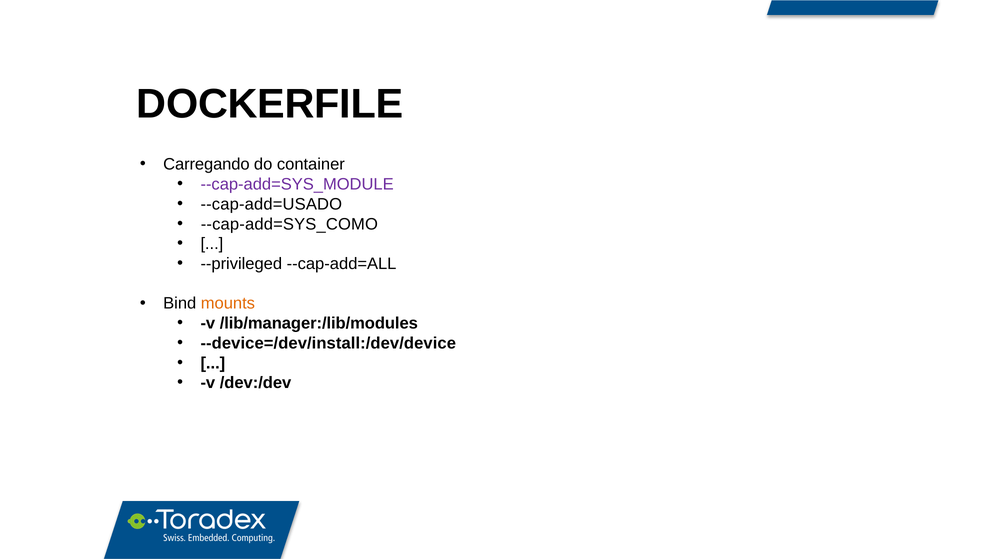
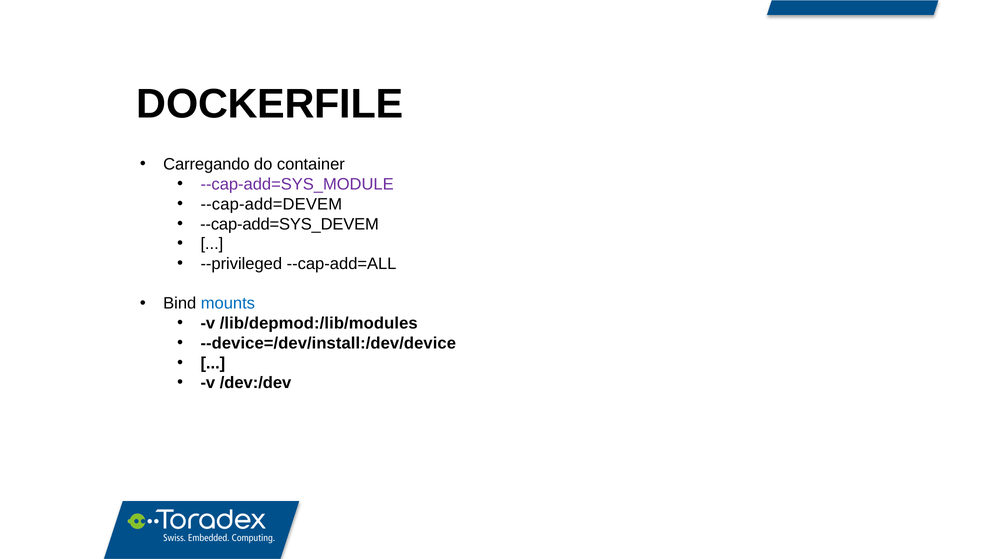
--cap-add=USADO: --cap-add=USADO -> --cap-add=DEVEM
--cap-add=SYS_COMO: --cap-add=SYS_COMO -> --cap-add=SYS_DEVEM
mounts colour: orange -> blue
/lib/manager:/lib/modules: /lib/manager:/lib/modules -> /lib/depmod:/lib/modules
